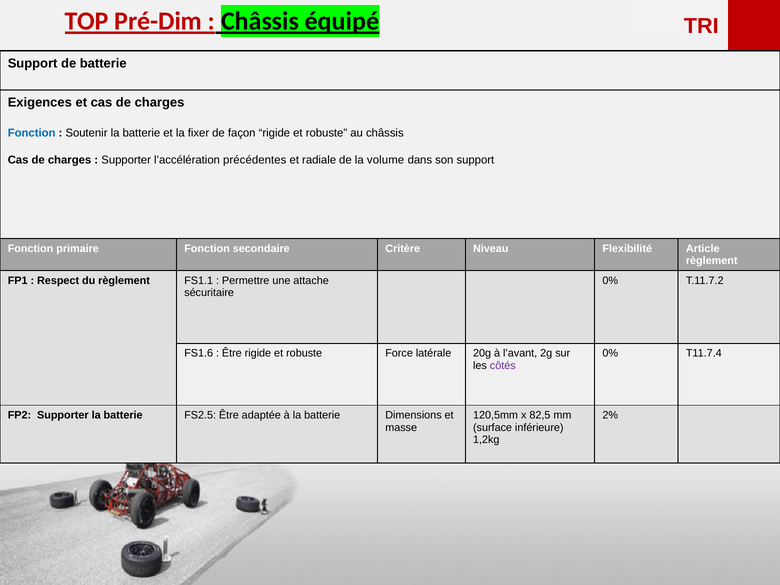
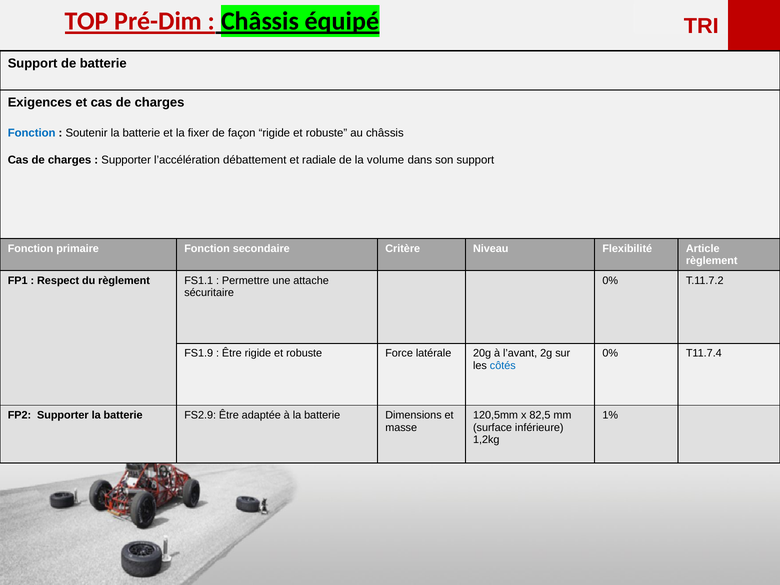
précédentes: précédentes -> débattement
FS1.6: FS1.6 -> FS1.9
côtés colour: purple -> blue
FS2.5: FS2.5 -> FS2.9
2%: 2% -> 1%
